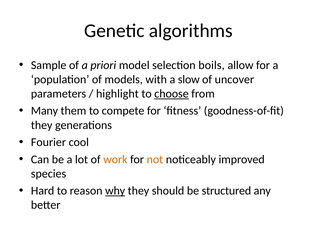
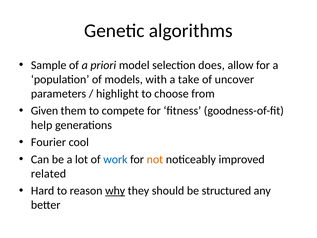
boils: boils -> does
slow: slow -> take
choose underline: present -> none
Many: Many -> Given
they at (42, 125): they -> help
work colour: orange -> blue
species: species -> related
